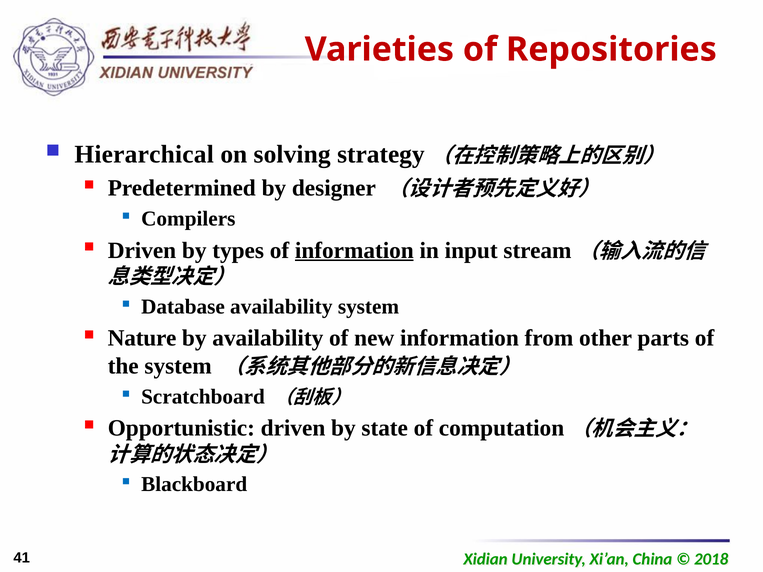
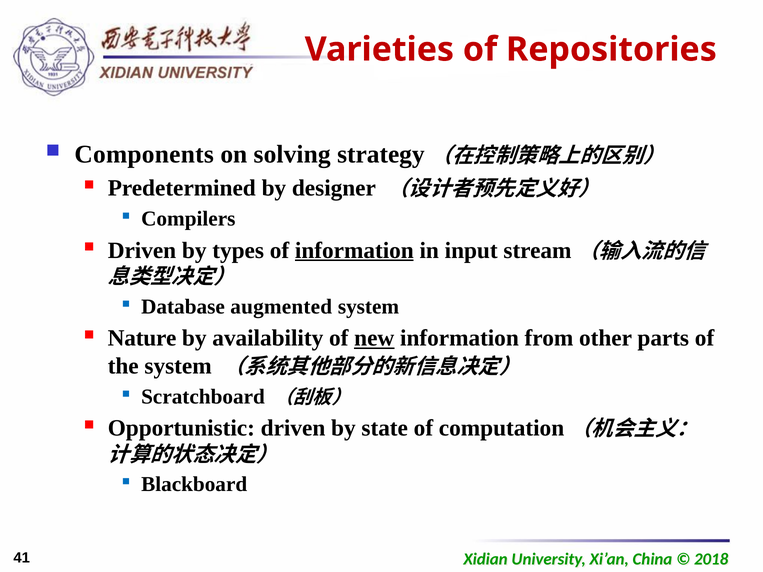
Hierarchical: Hierarchical -> Components
Database availability: availability -> augmented
new underline: none -> present
